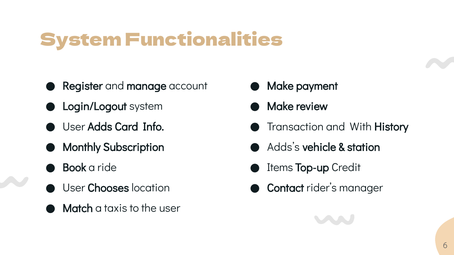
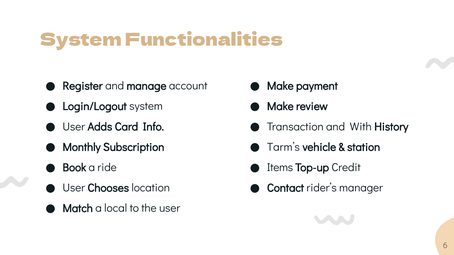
Adds’s: Adds’s -> Tarm’s
taxis: taxis -> local
